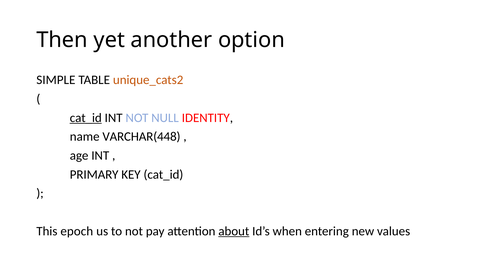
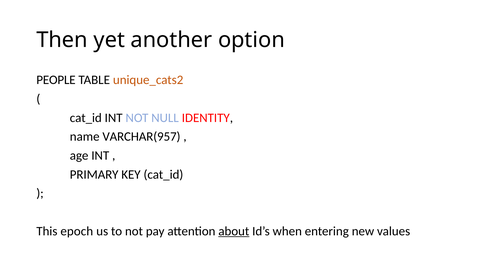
SIMPLE: SIMPLE -> PEOPLE
cat_id at (86, 118) underline: present -> none
VARCHAR(448: VARCHAR(448 -> VARCHAR(957
